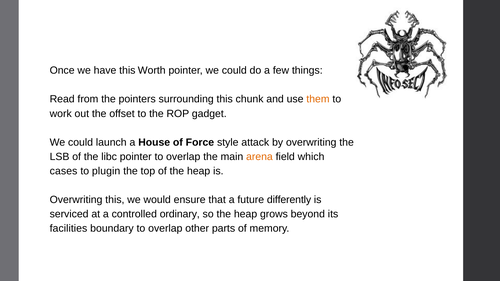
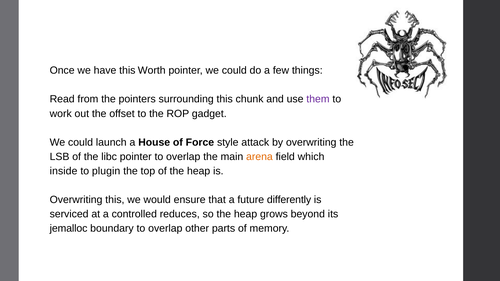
them colour: orange -> purple
cases: cases -> inside
ordinary: ordinary -> reduces
facilities: facilities -> jemalloc
